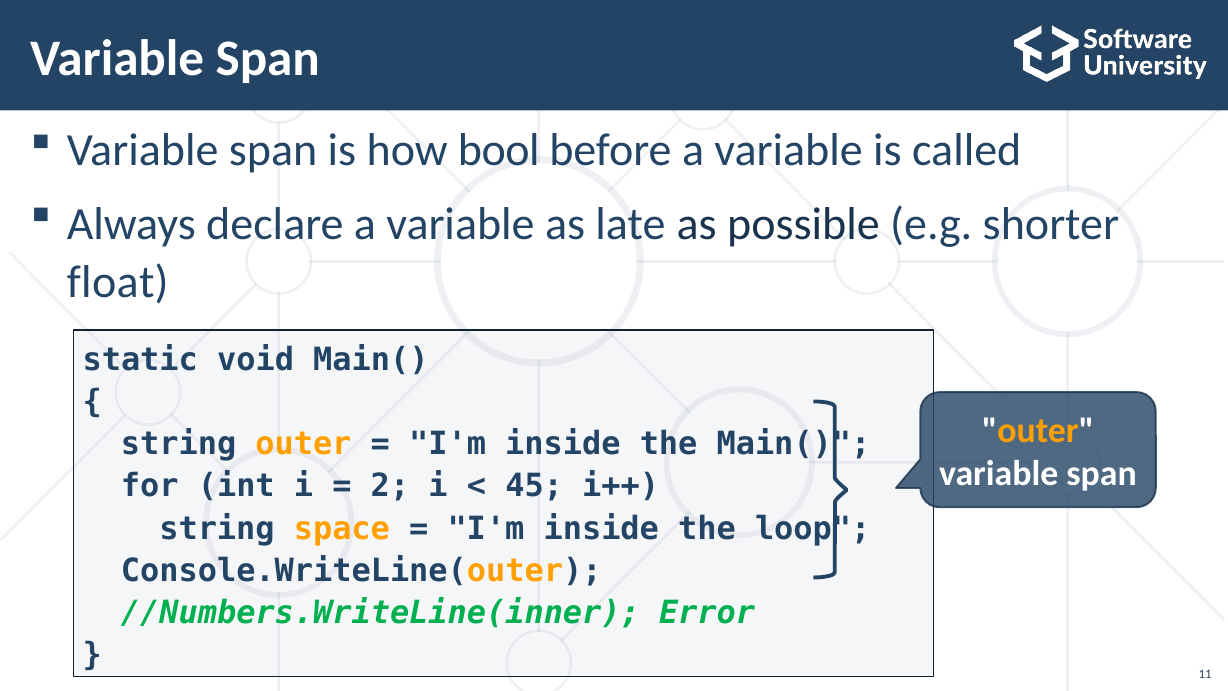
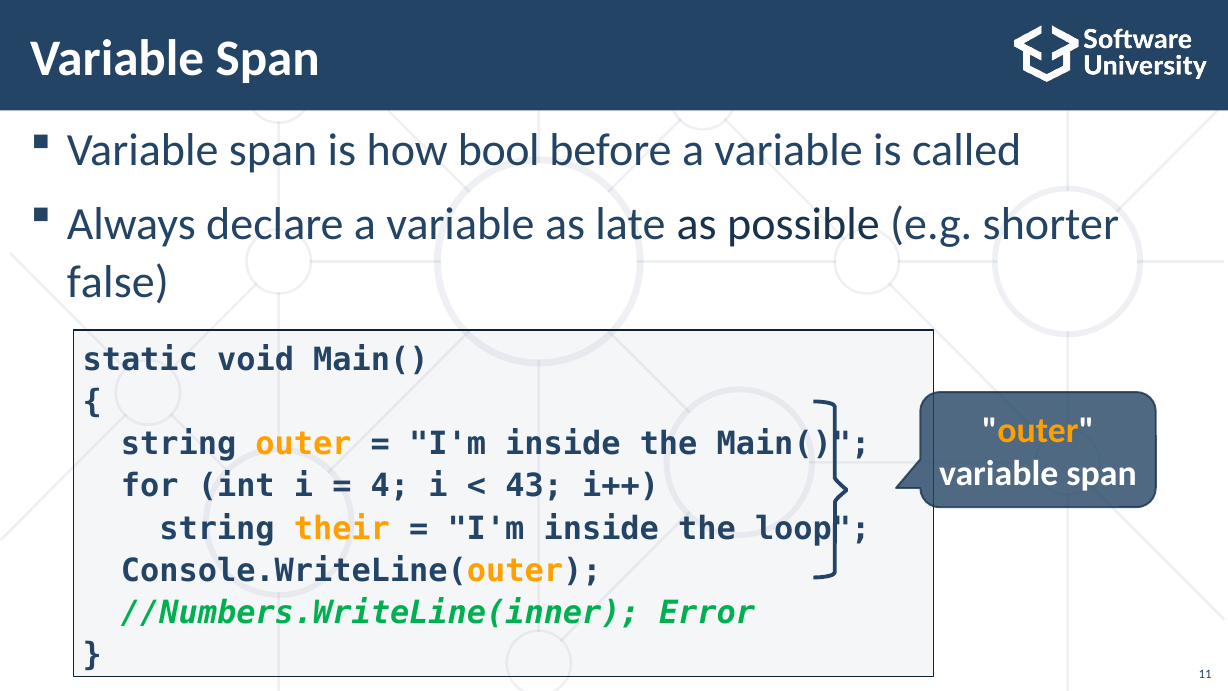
float: float -> false
2: 2 -> 4
45: 45 -> 43
space: space -> their
